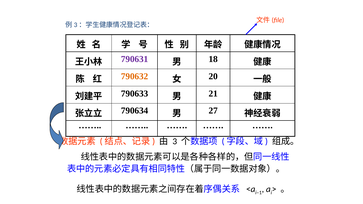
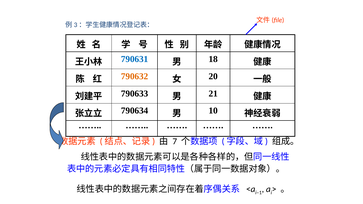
790631 colour: purple -> blue
27: 27 -> 10
3: 3 -> 7
